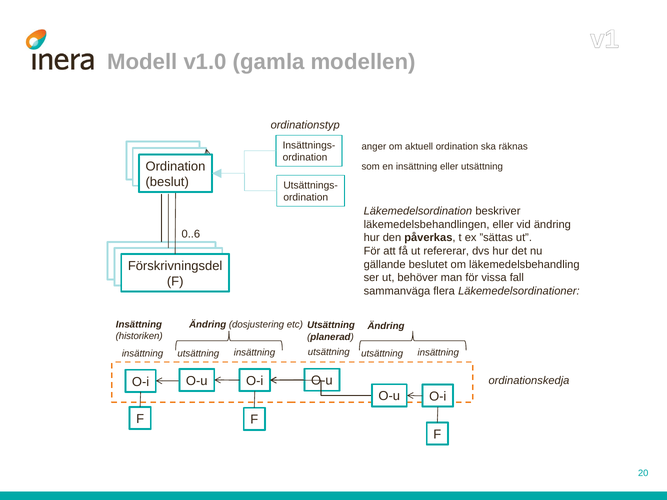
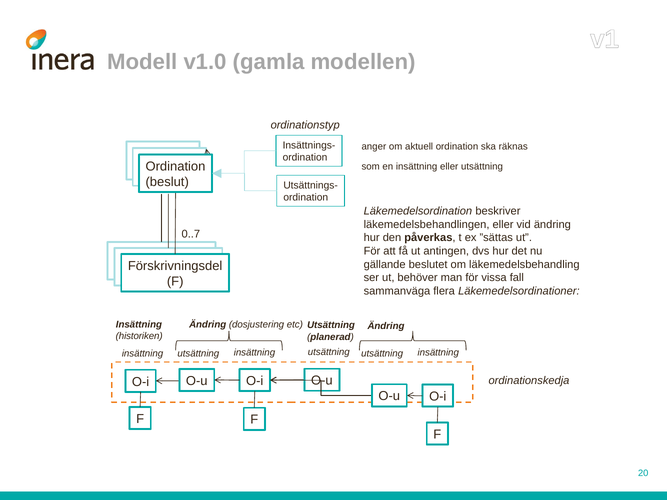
0..6: 0..6 -> 0..7
refererar: refererar -> antingen
